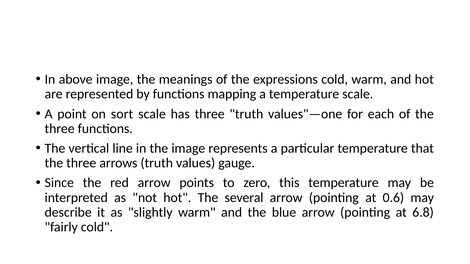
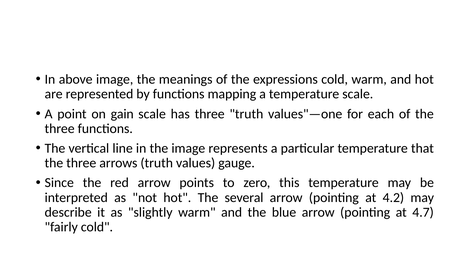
sort: sort -> gain
0.6: 0.6 -> 4.2
6.8: 6.8 -> 4.7
